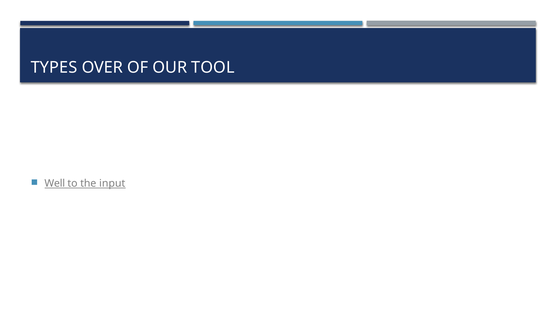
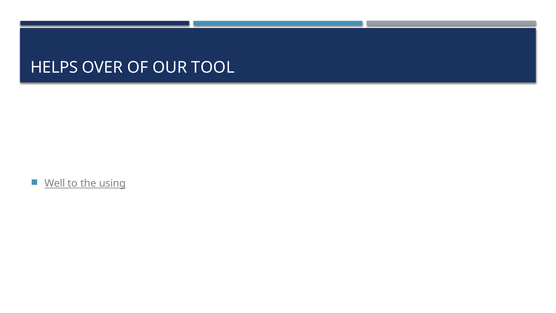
TYPES: TYPES -> HELPS
input: input -> using
